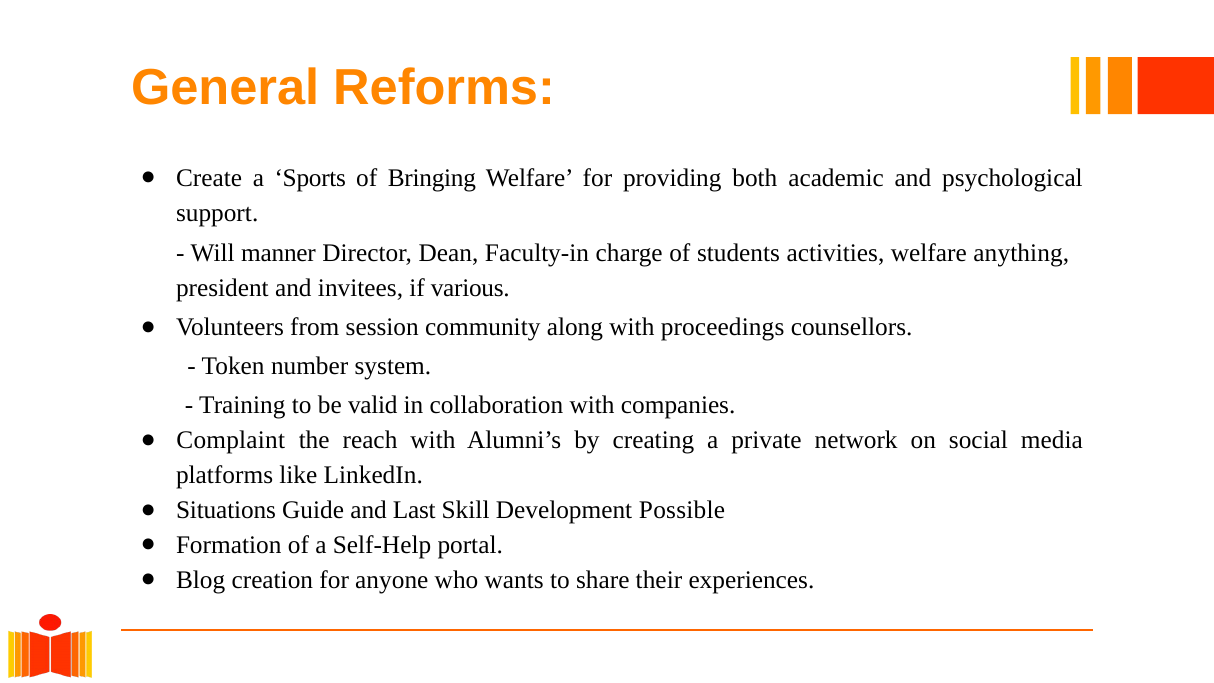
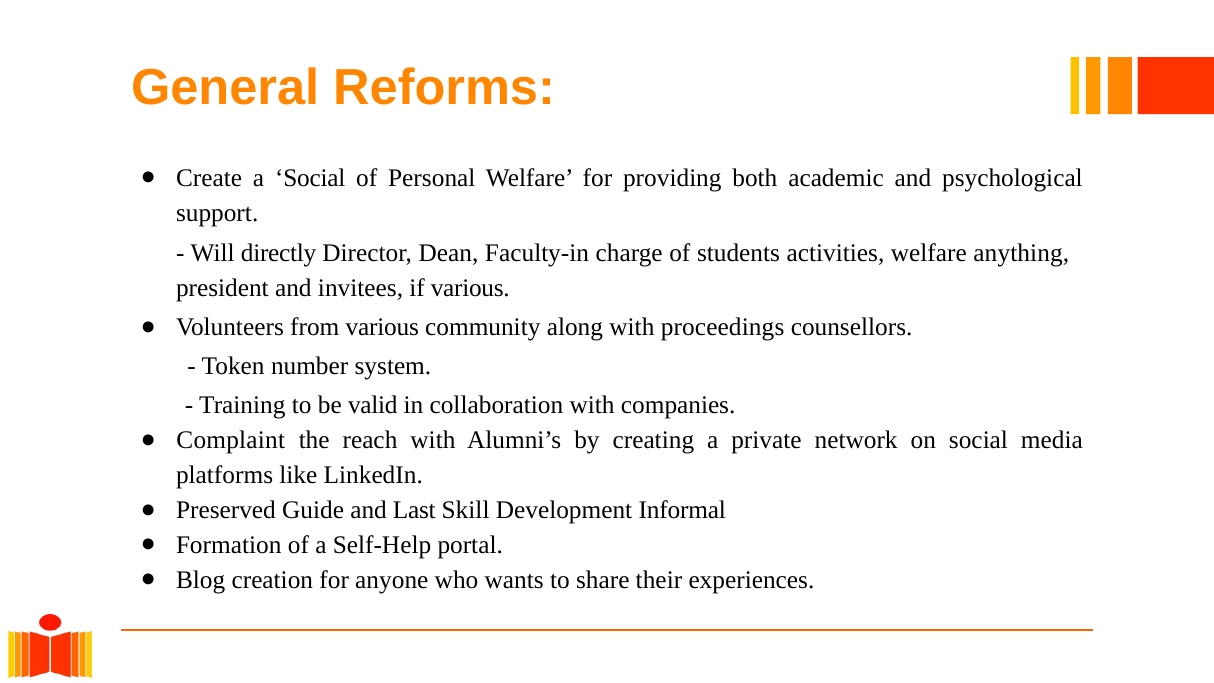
a Sports: Sports -> Social
Bringing: Bringing -> Personal
manner: manner -> directly
from session: session -> various
Situations: Situations -> Preserved
Possible: Possible -> Informal
